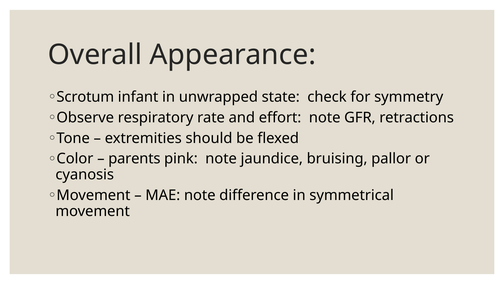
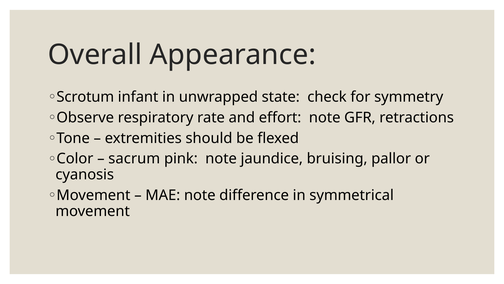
parents: parents -> sacrum
